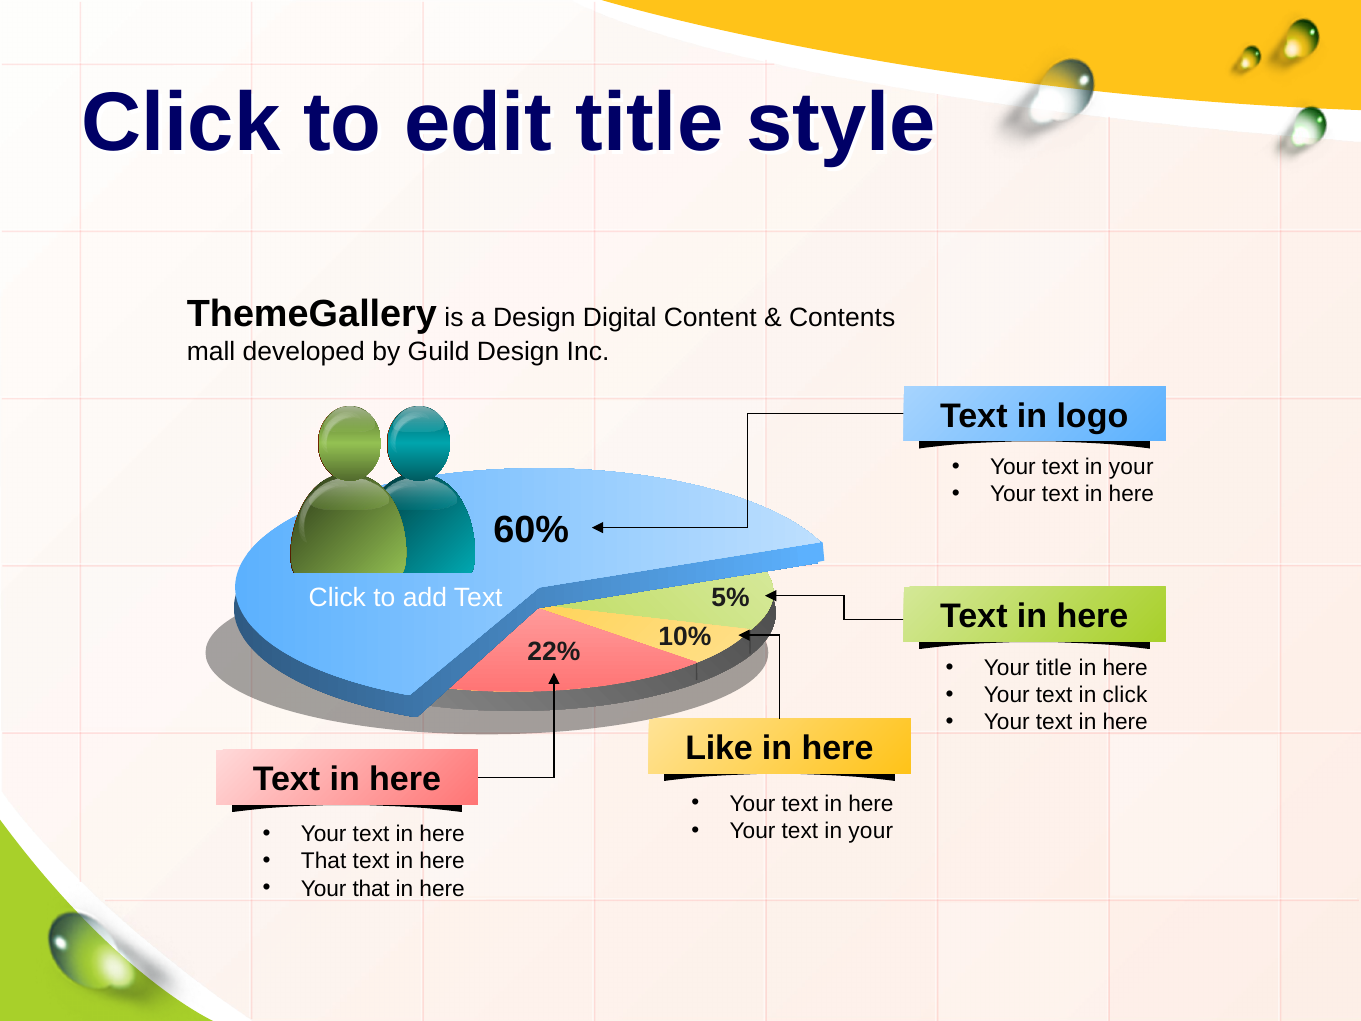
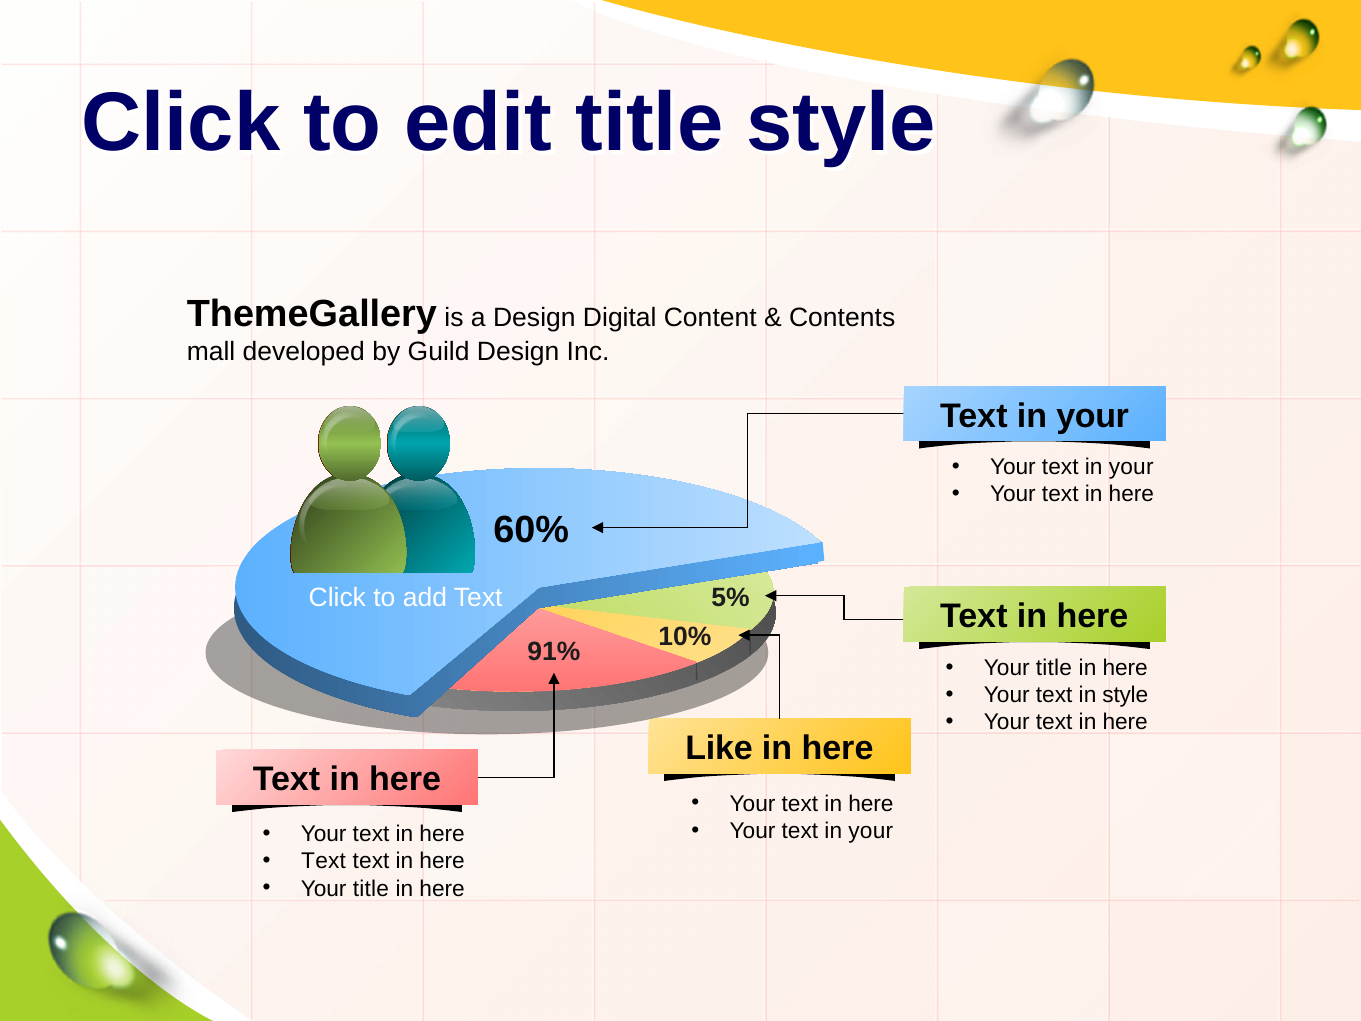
logo at (1092, 416): logo -> your
22%: 22% -> 91%
in click: click -> style
That at (324, 861): That -> Text
that at (371, 888): that -> title
